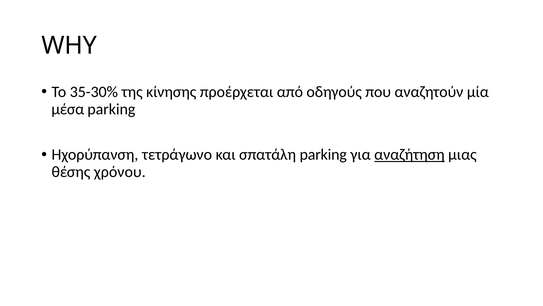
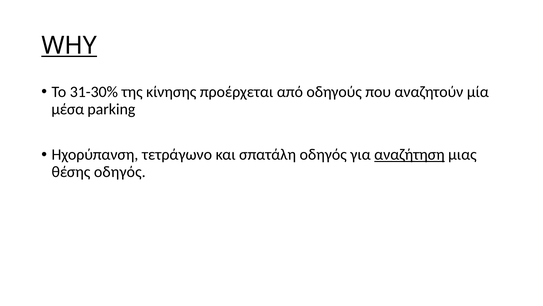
WHY underline: none -> present
35-30%: 35-30% -> 31-30%
σπατάλη parking: parking -> οδηγός
θέσης χρόνου: χρόνου -> οδηγός
